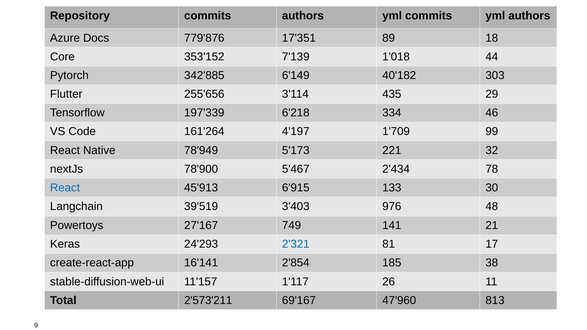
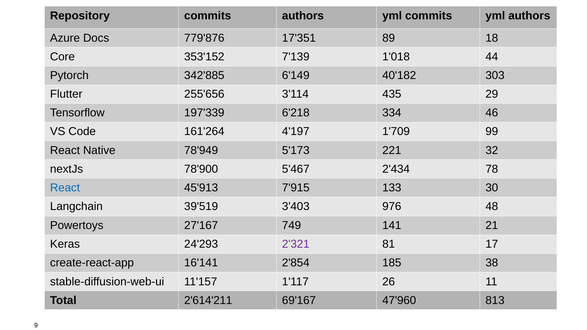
6'915: 6'915 -> 7'915
2'321 colour: blue -> purple
2'573'211: 2'573'211 -> 2'614'211
